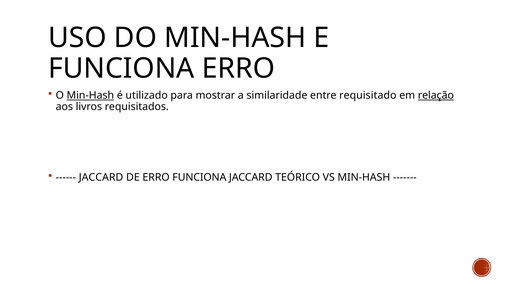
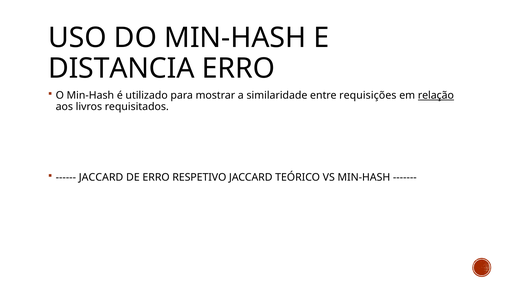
FUNCIONA at (121, 69): FUNCIONA -> DISTANCIA
Min-Hash at (90, 95) underline: present -> none
requisitado: requisitado -> requisições
ERRO FUNCIONA: FUNCIONA -> RESPETIVO
